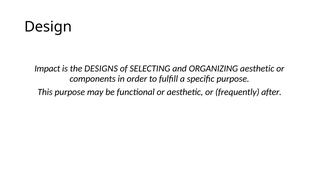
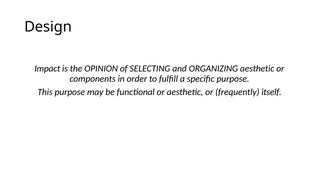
DESIGNS: DESIGNS -> OPINION
after: after -> itself
